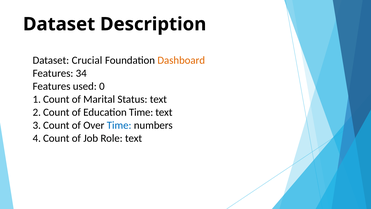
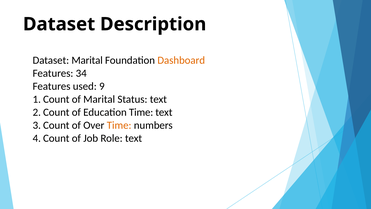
Dataset Crucial: Crucial -> Marital
0: 0 -> 9
Time at (119, 125) colour: blue -> orange
